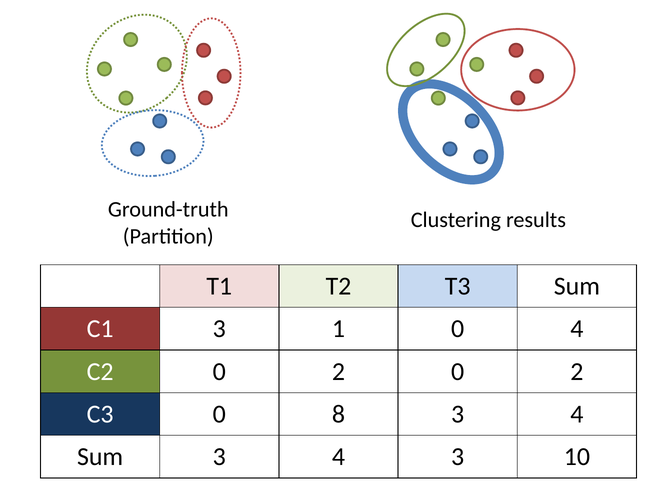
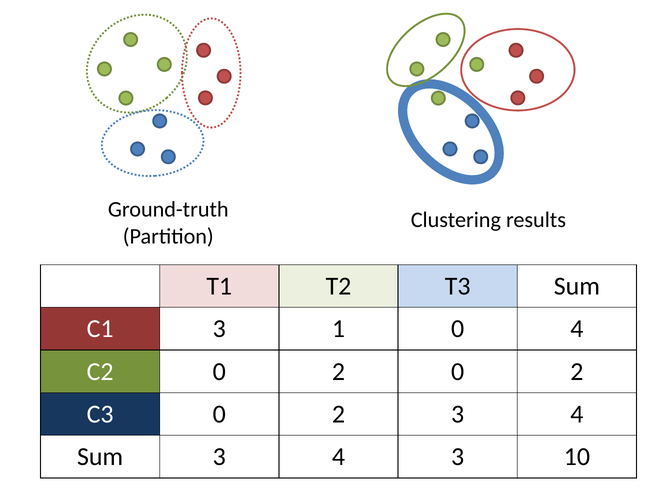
C3 0 8: 8 -> 2
